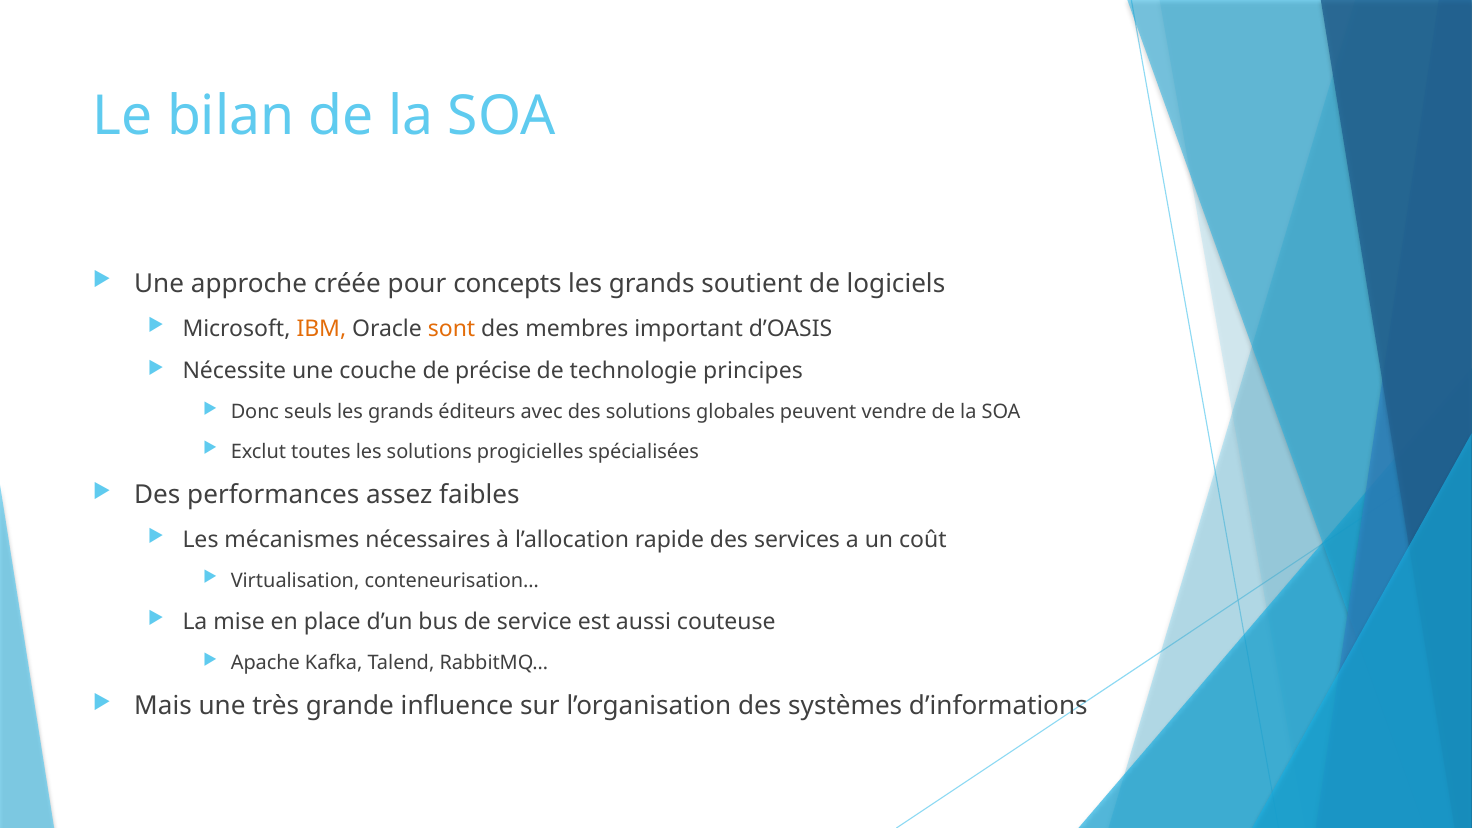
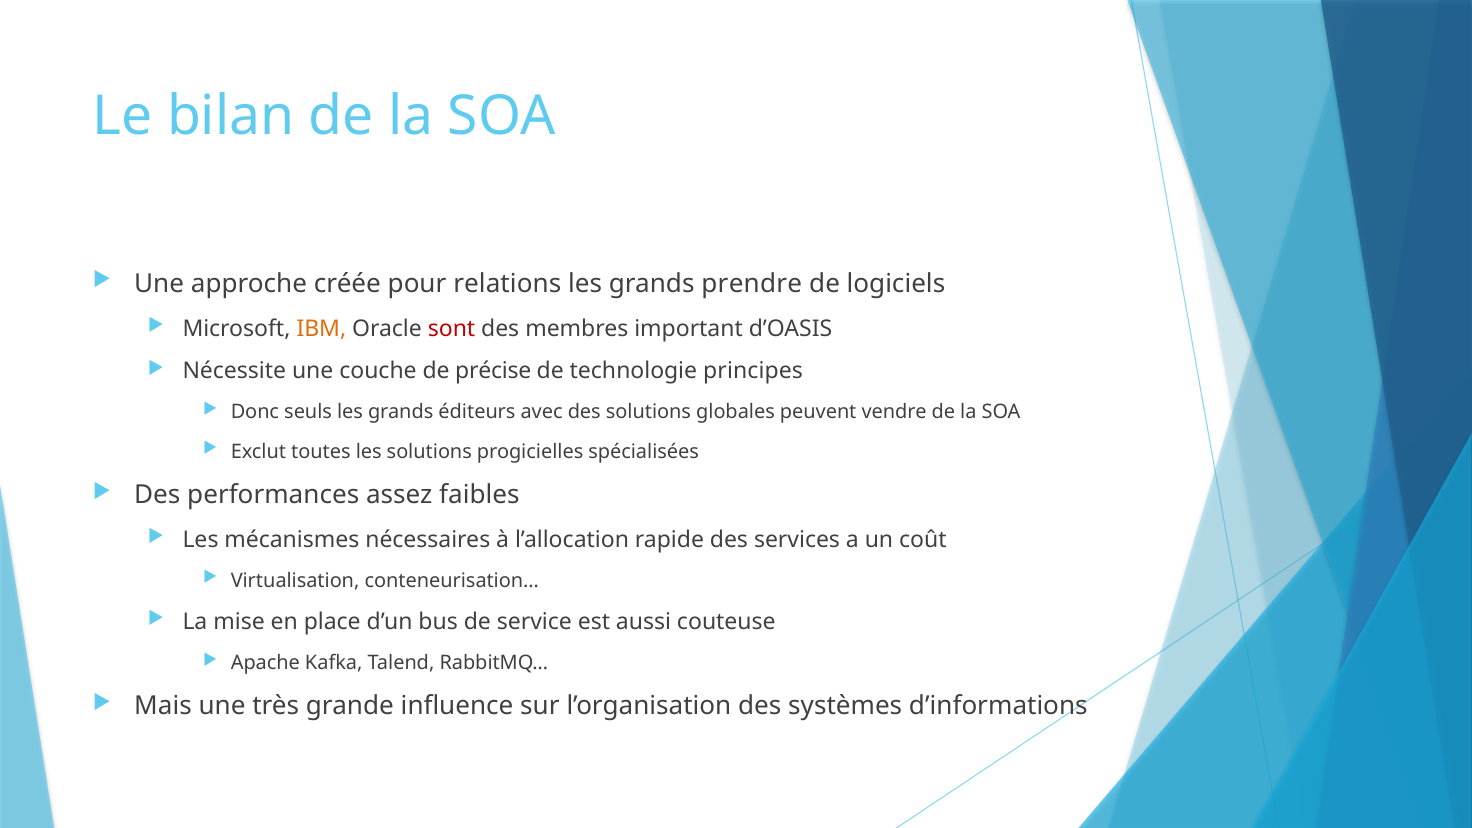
concepts: concepts -> relations
soutient: soutient -> prendre
sont colour: orange -> red
